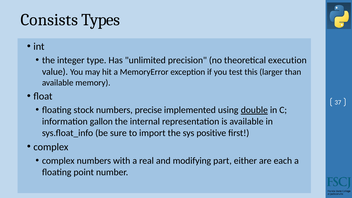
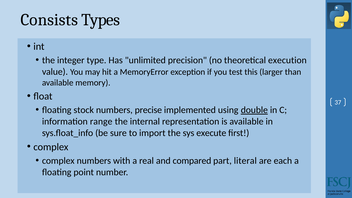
gallon: gallon -> range
positive: positive -> execute
modifying: modifying -> compared
either: either -> literal
